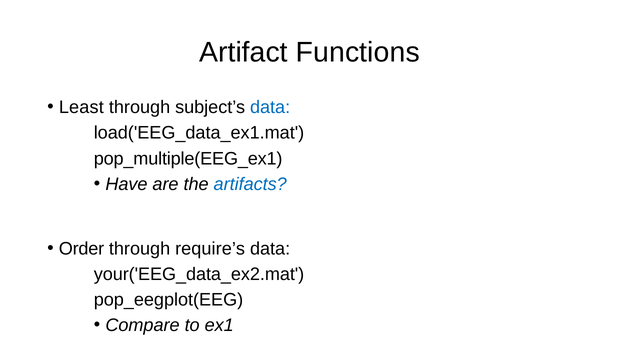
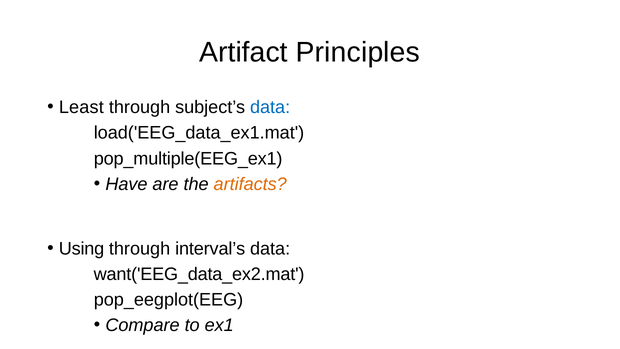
Functions: Functions -> Principles
artifacts colour: blue -> orange
Order: Order -> Using
require’s: require’s -> interval’s
your('EEG_data_ex2.mat: your('EEG_data_ex2.mat -> want('EEG_data_ex2.mat
